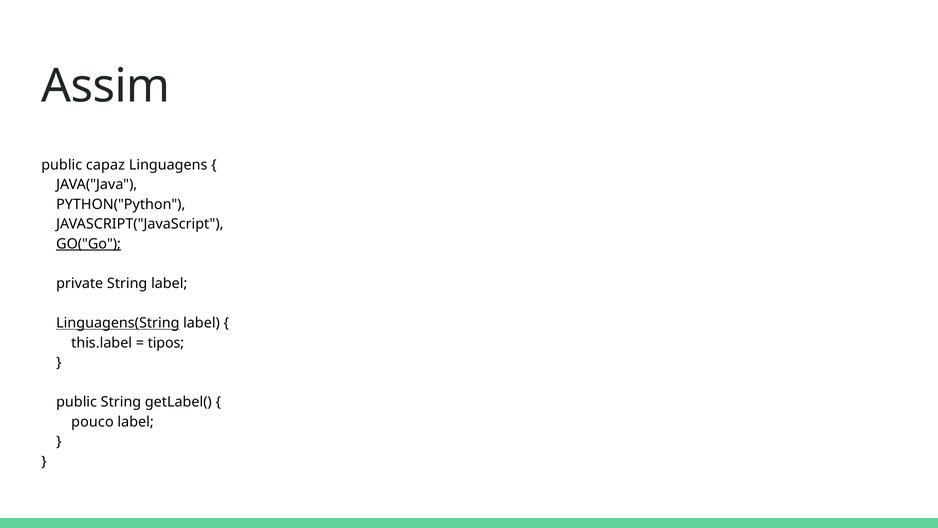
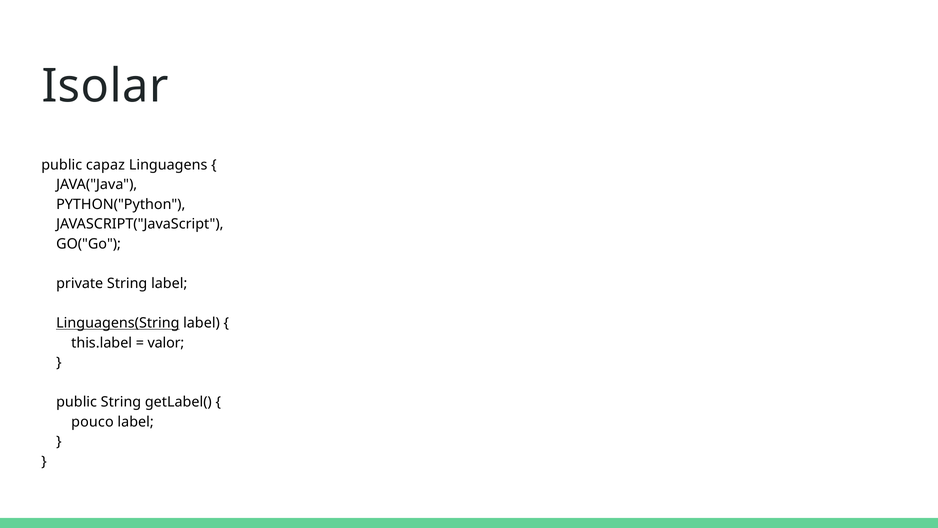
Assim: Assim -> Isolar
GO("Go underline: present -> none
tipos: tipos -> valor
